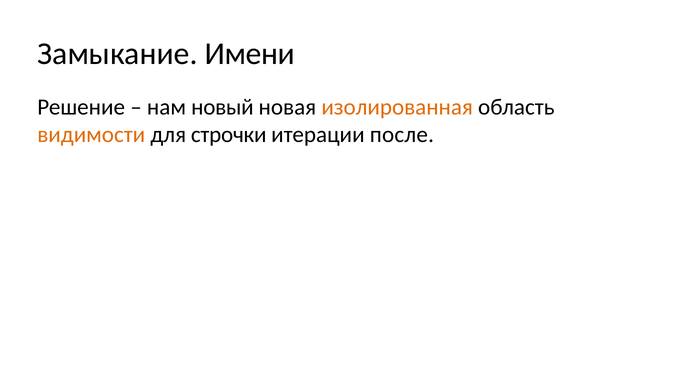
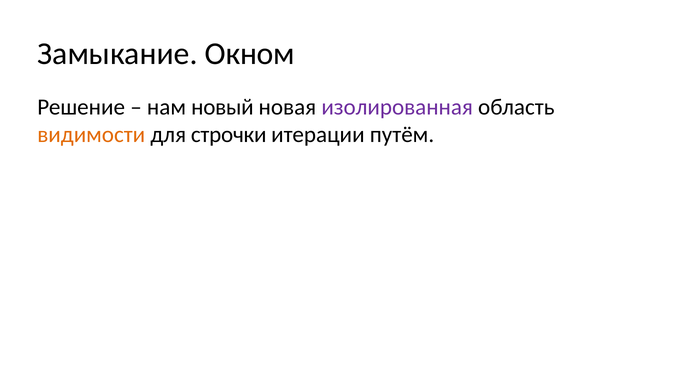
Имени: Имени -> Окном
изолированная colour: orange -> purple
после: после -> путём
